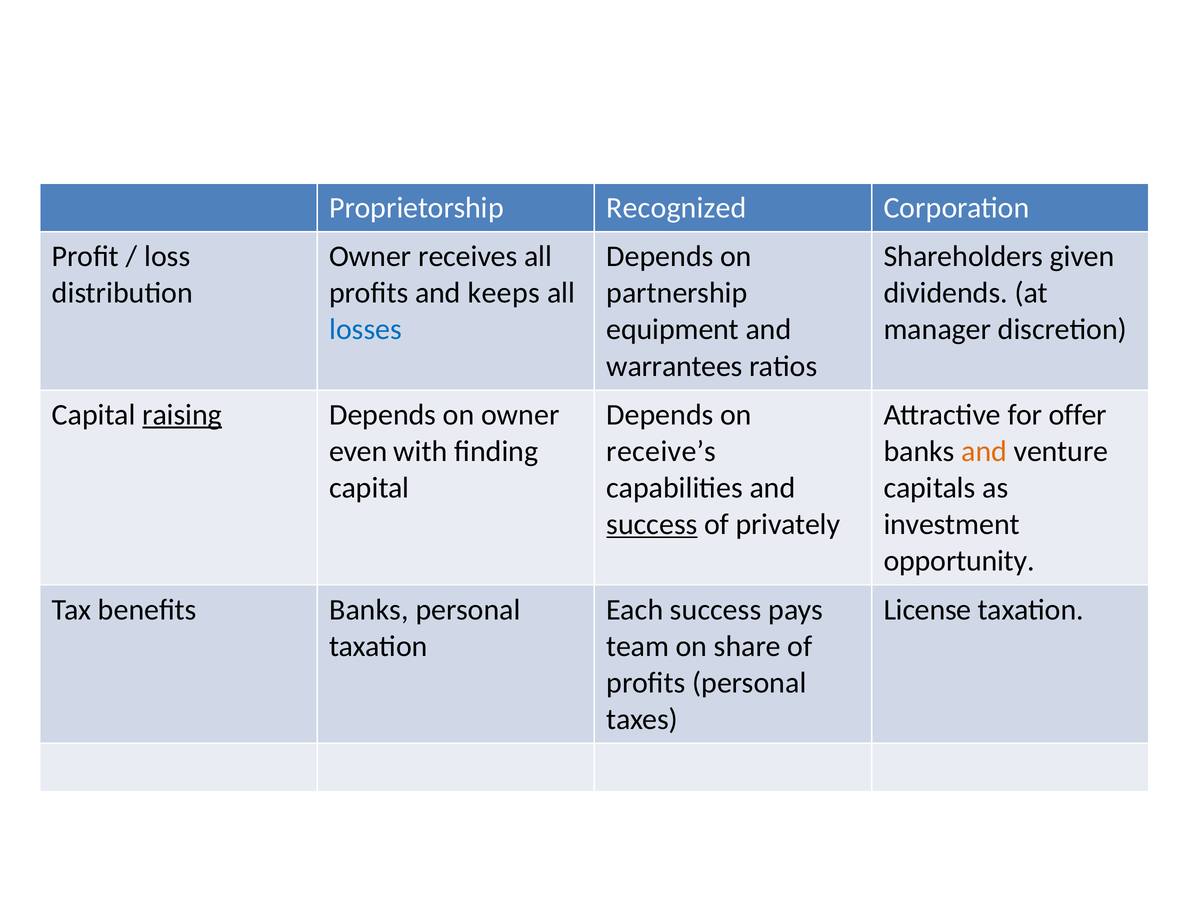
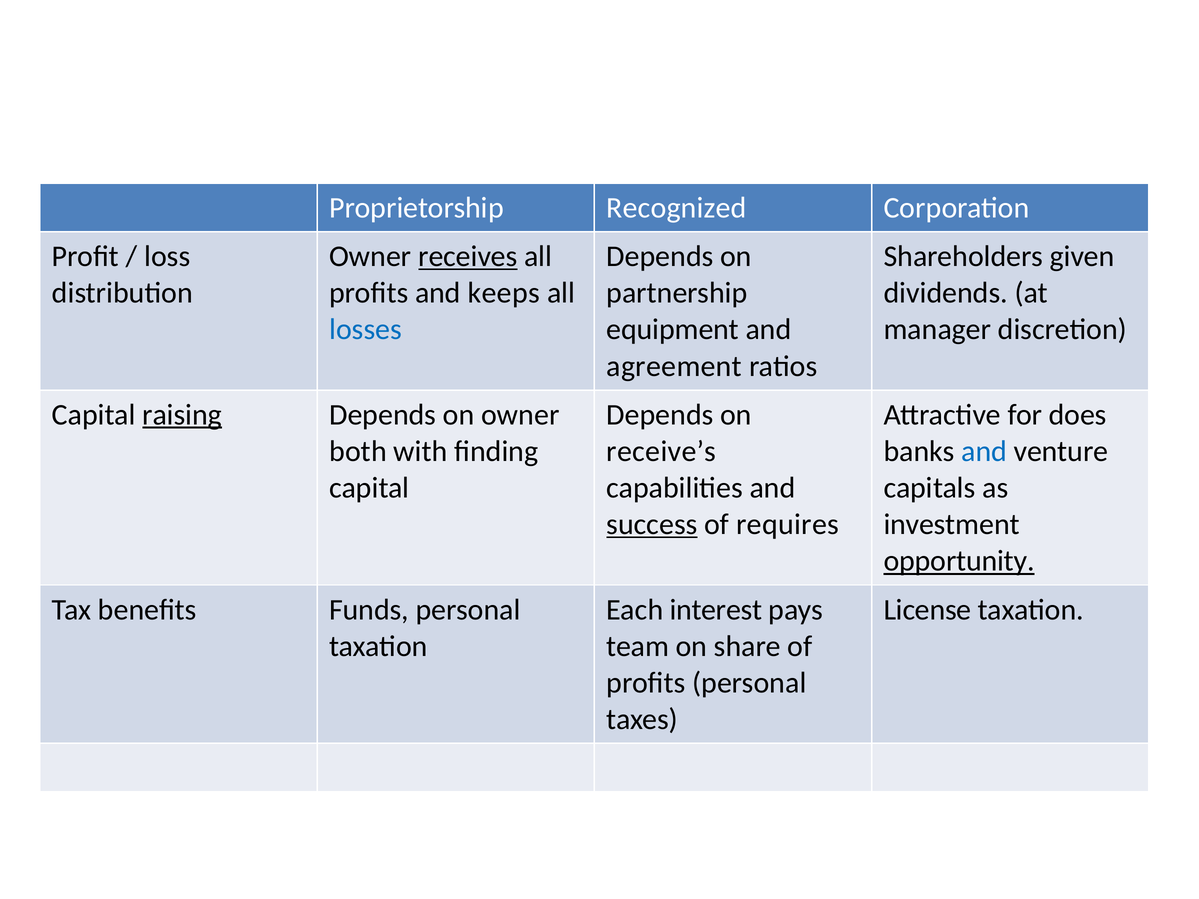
receives underline: none -> present
warrantees: warrantees -> agreement
offer: offer -> does
even: even -> both
and at (984, 451) colour: orange -> blue
privately: privately -> requires
opportunity underline: none -> present
benefits Banks: Banks -> Funds
Each success: success -> interest
